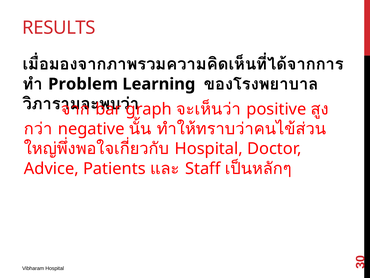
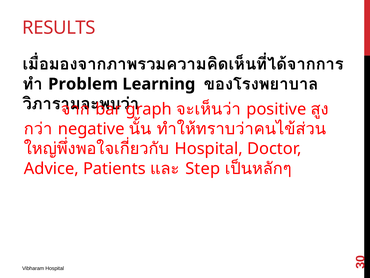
Staff: Staff -> Step
